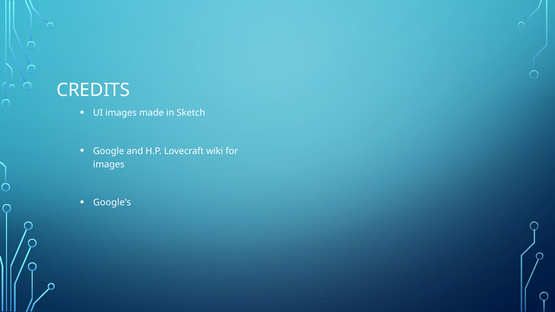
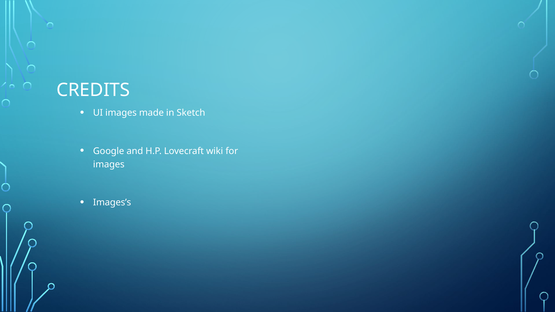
Google’s: Google’s -> Images’s
